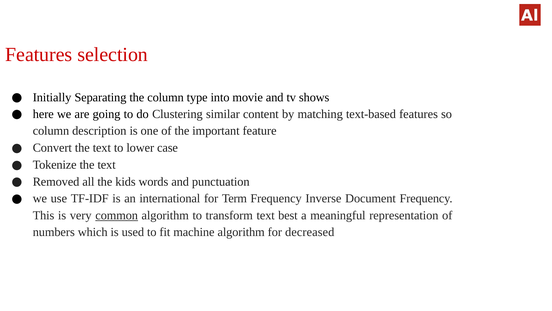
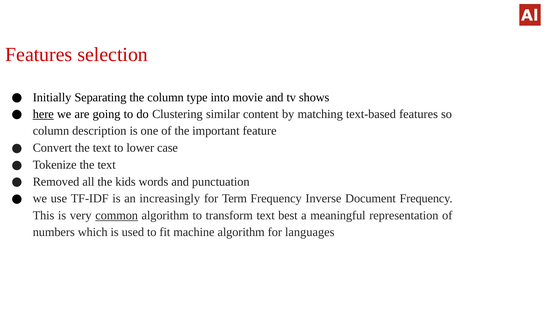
here underline: none -> present
international: international -> increasingly
decreased: decreased -> languages
